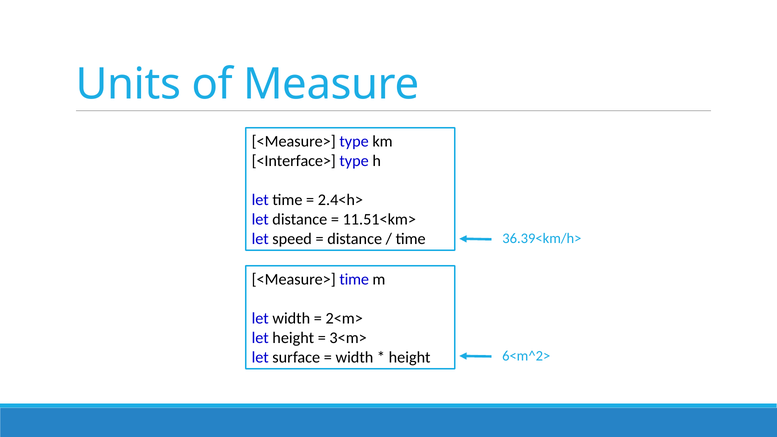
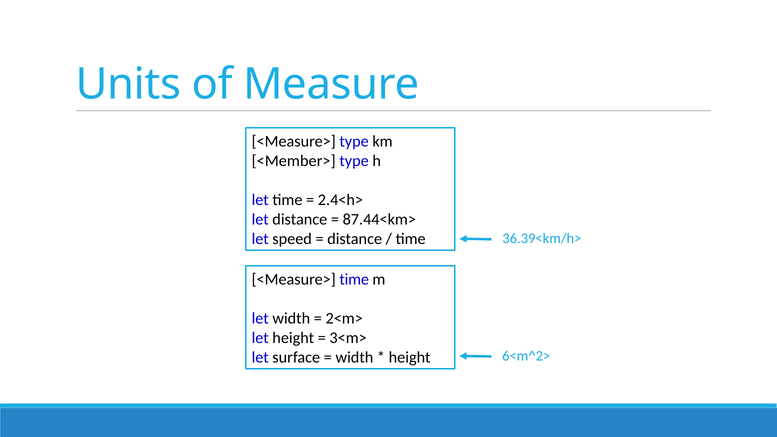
<Interface>: <Interface> -> <Member>
11.51<km>: 11.51<km> -> 87.44<km>
